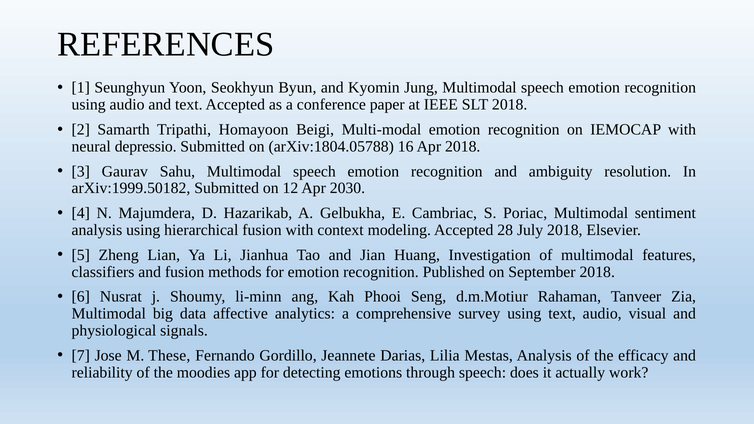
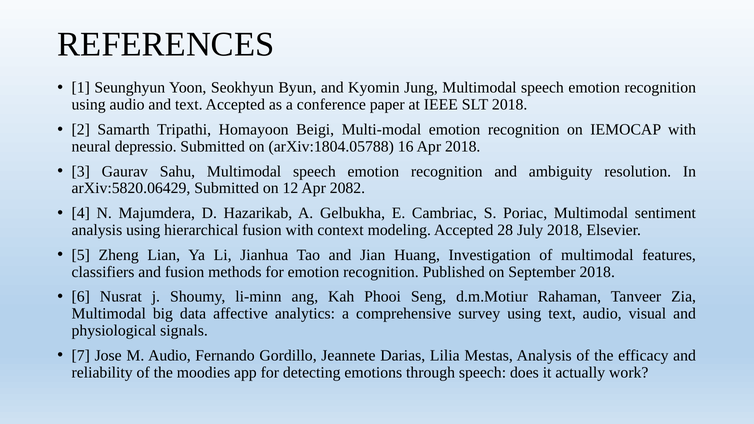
arXiv:1999.50182: arXiv:1999.50182 -> arXiv:5820.06429
2030: 2030 -> 2082
M These: These -> Audio
